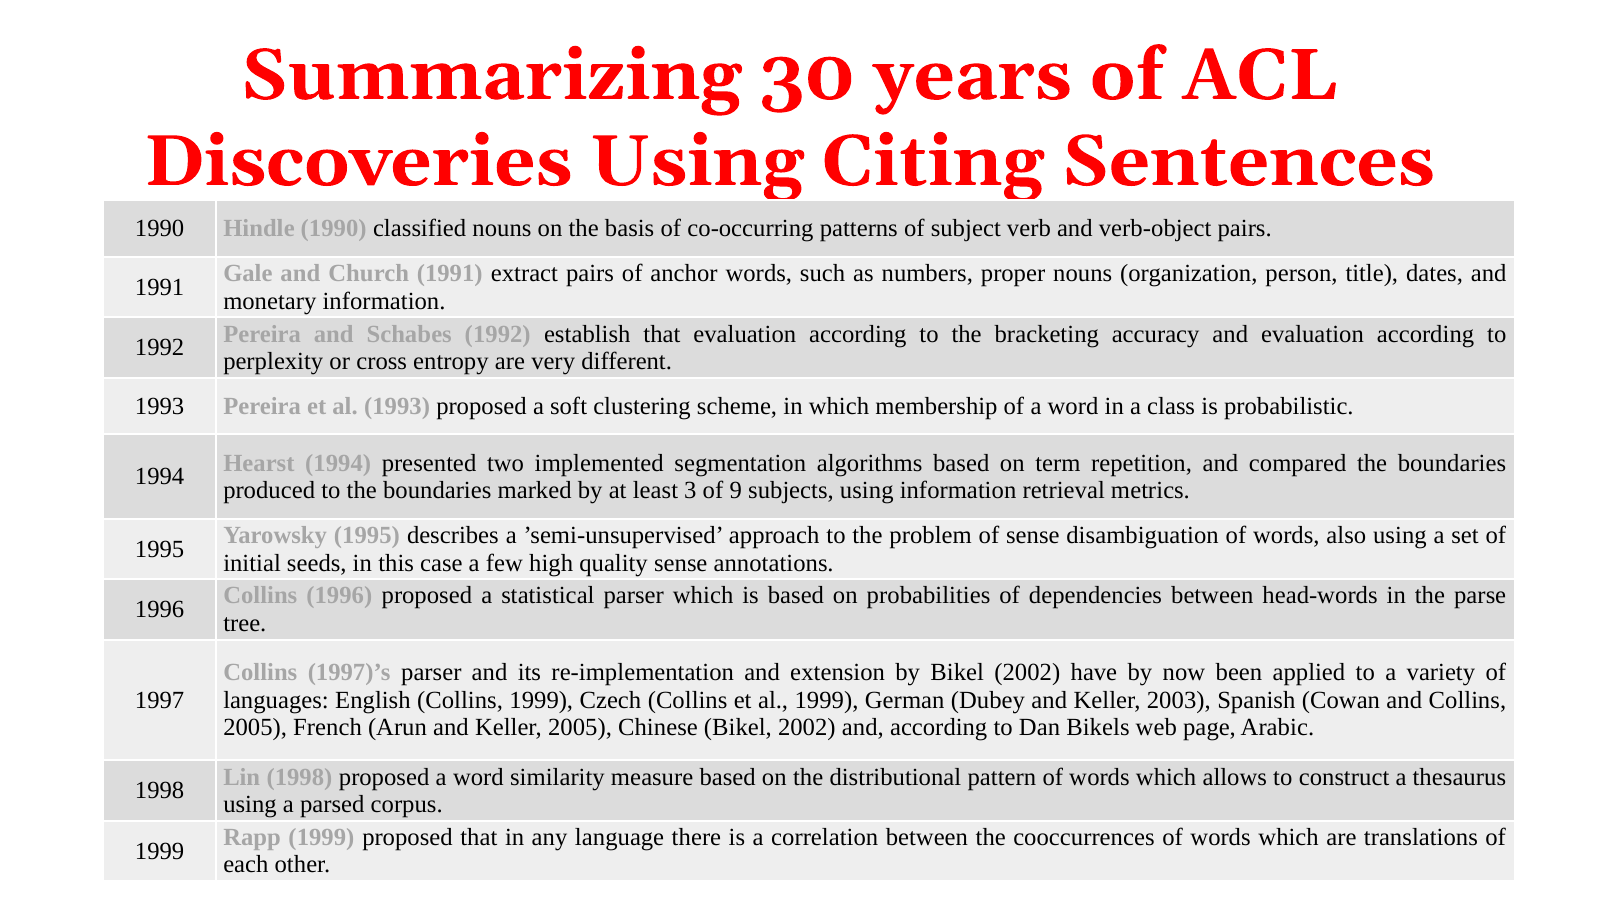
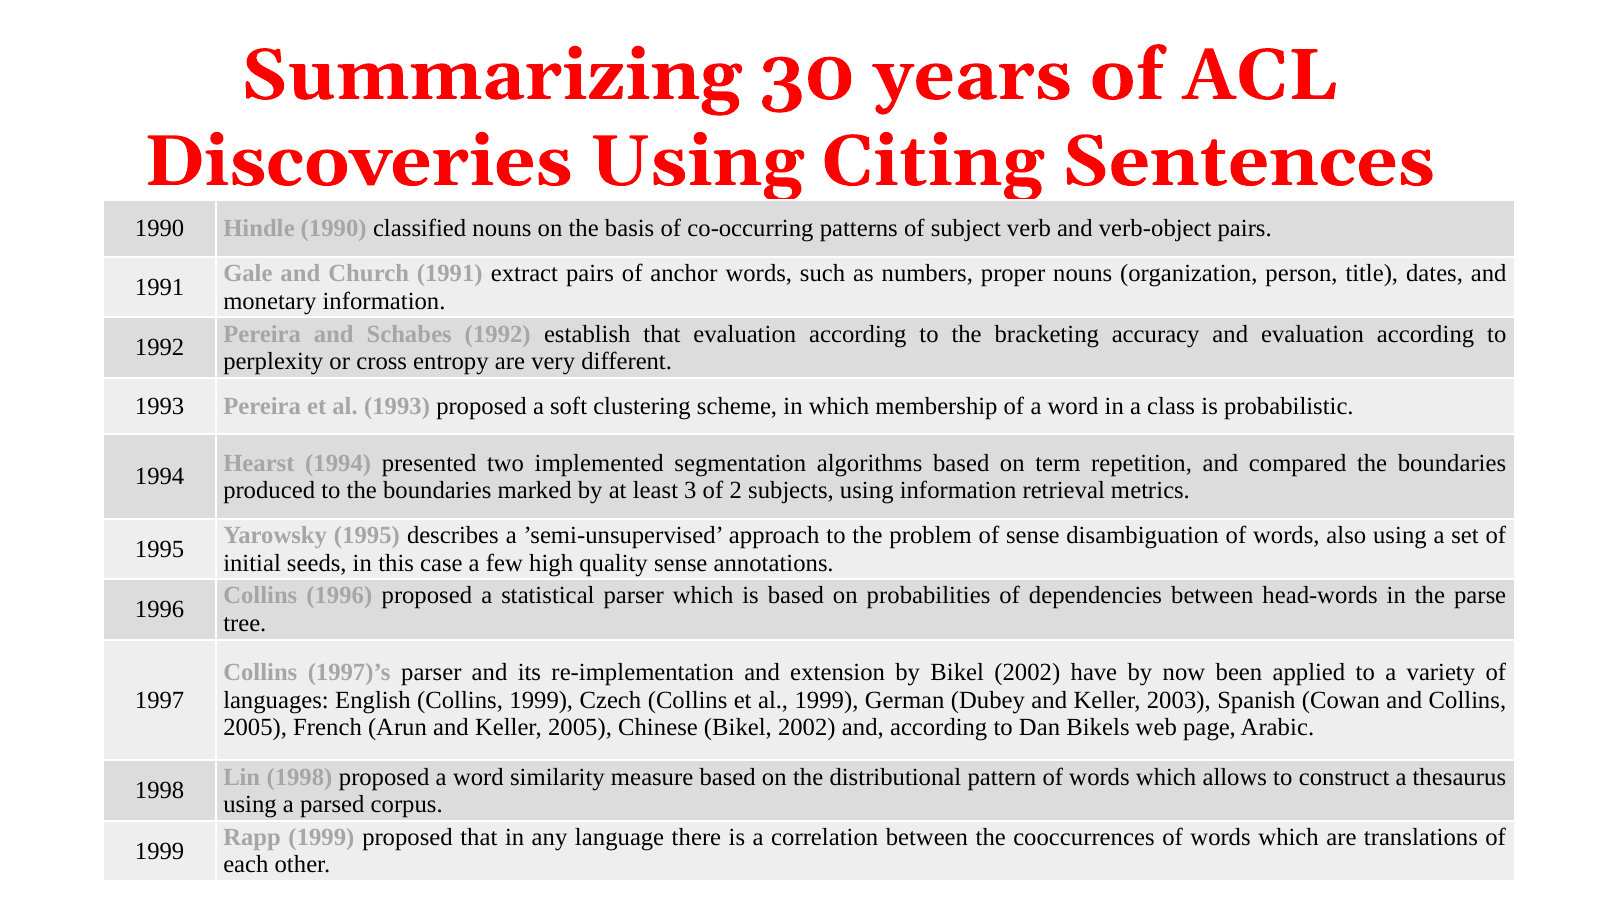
9: 9 -> 2
